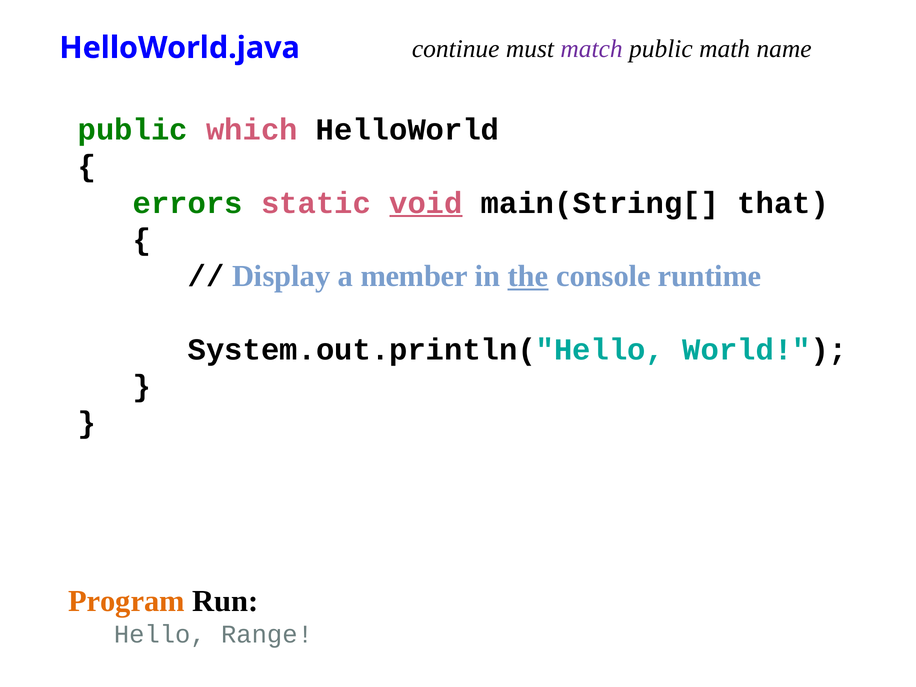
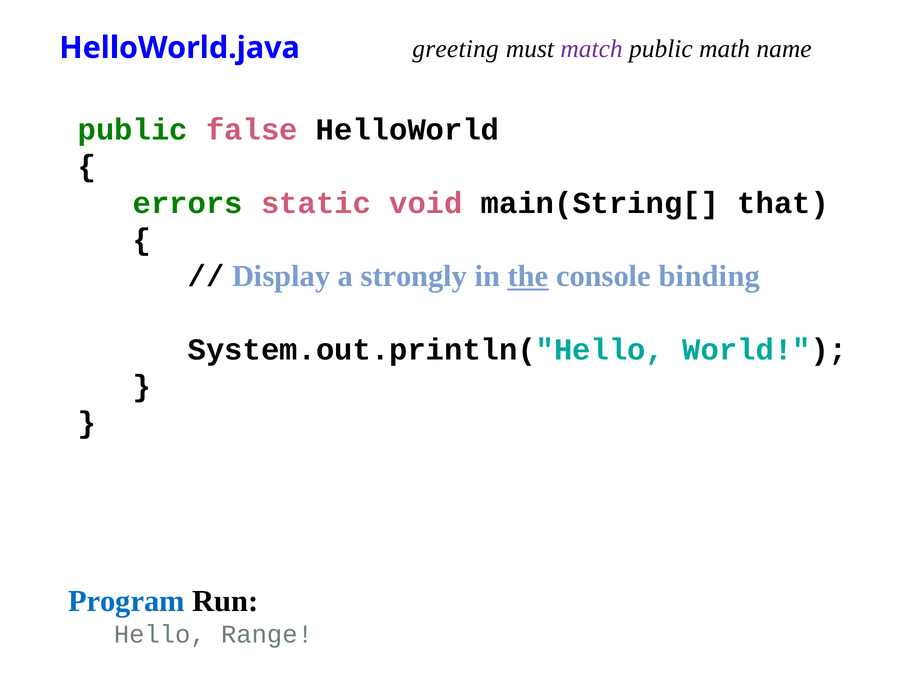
continue: continue -> greeting
which: which -> false
void underline: present -> none
member: member -> strongly
runtime: runtime -> binding
Program colour: orange -> blue
